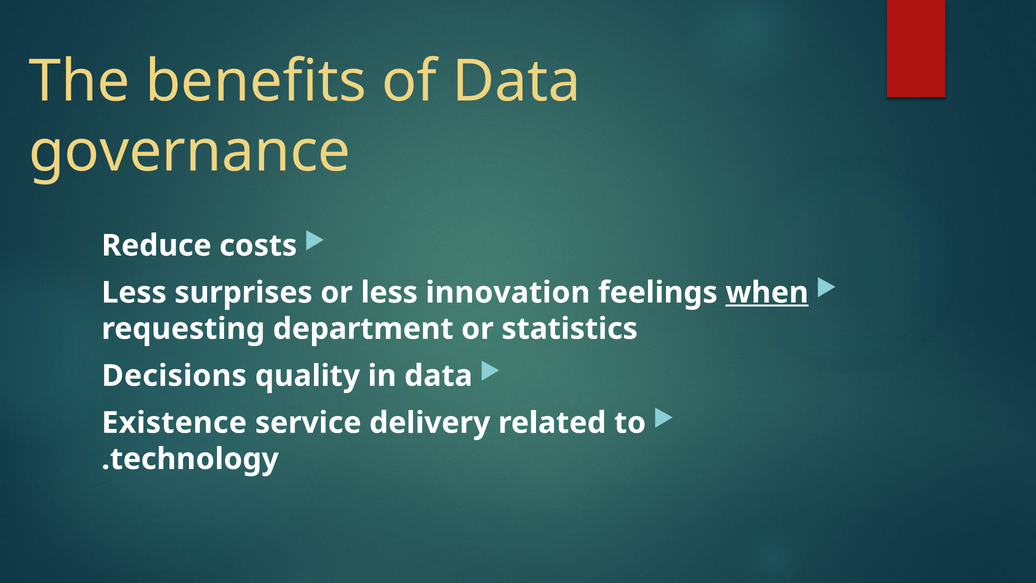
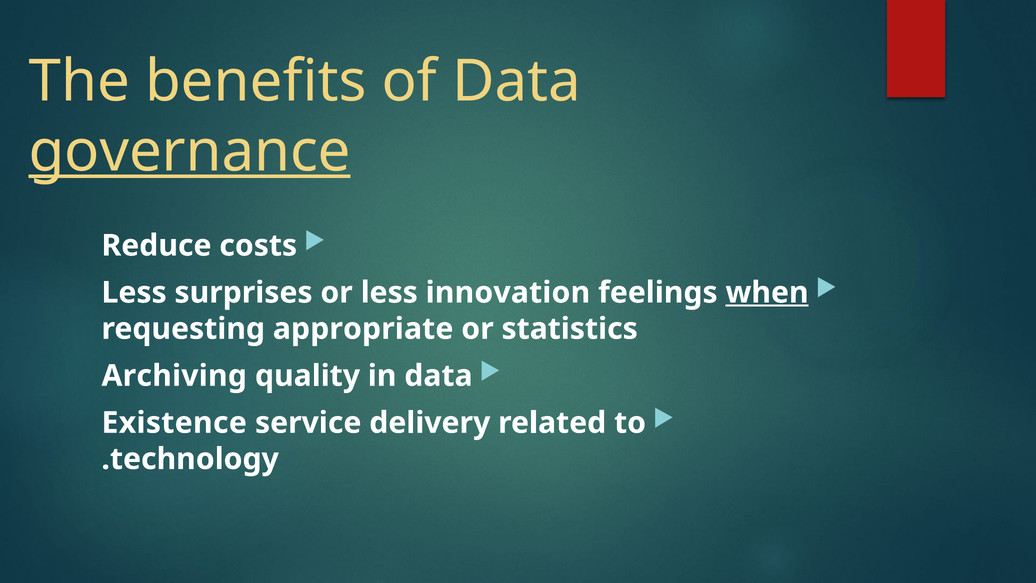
governance underline: none -> present
department: department -> appropriate
Decisions: Decisions -> Archiving
